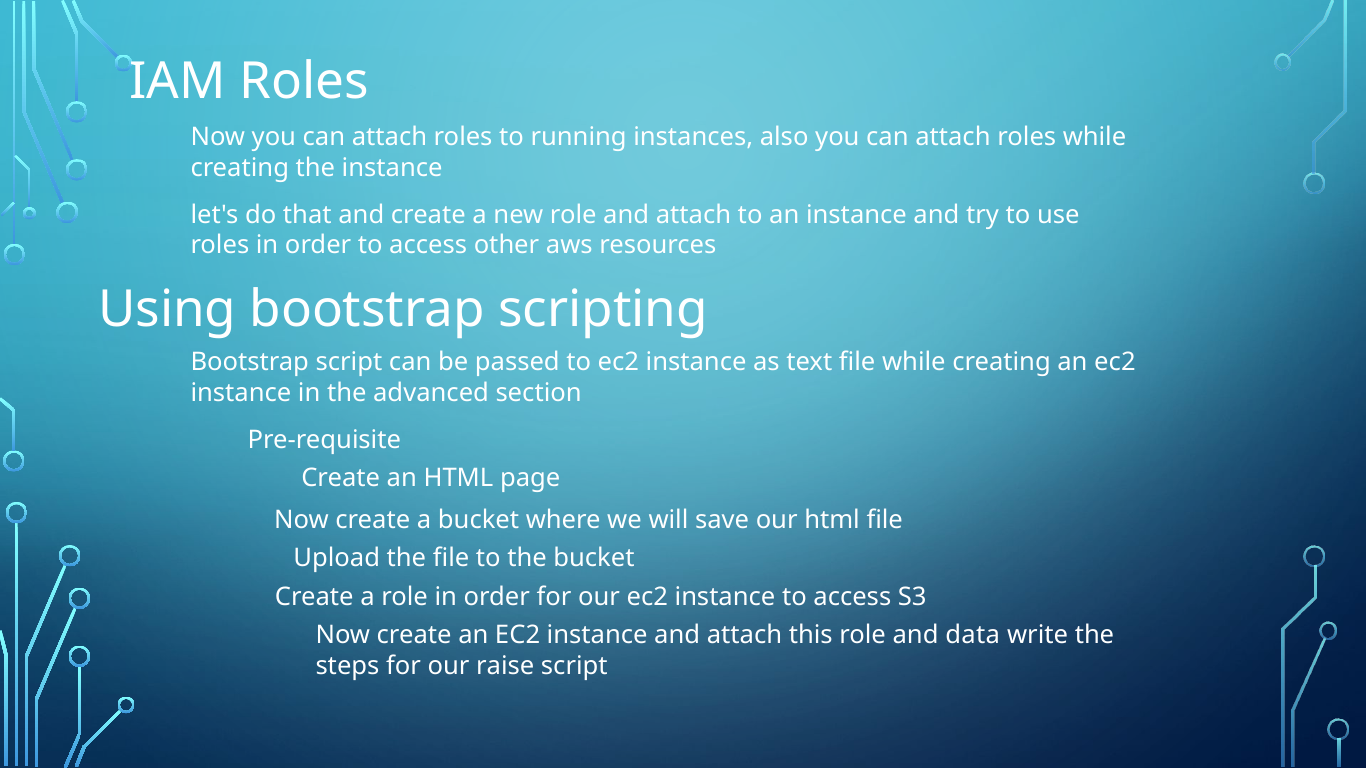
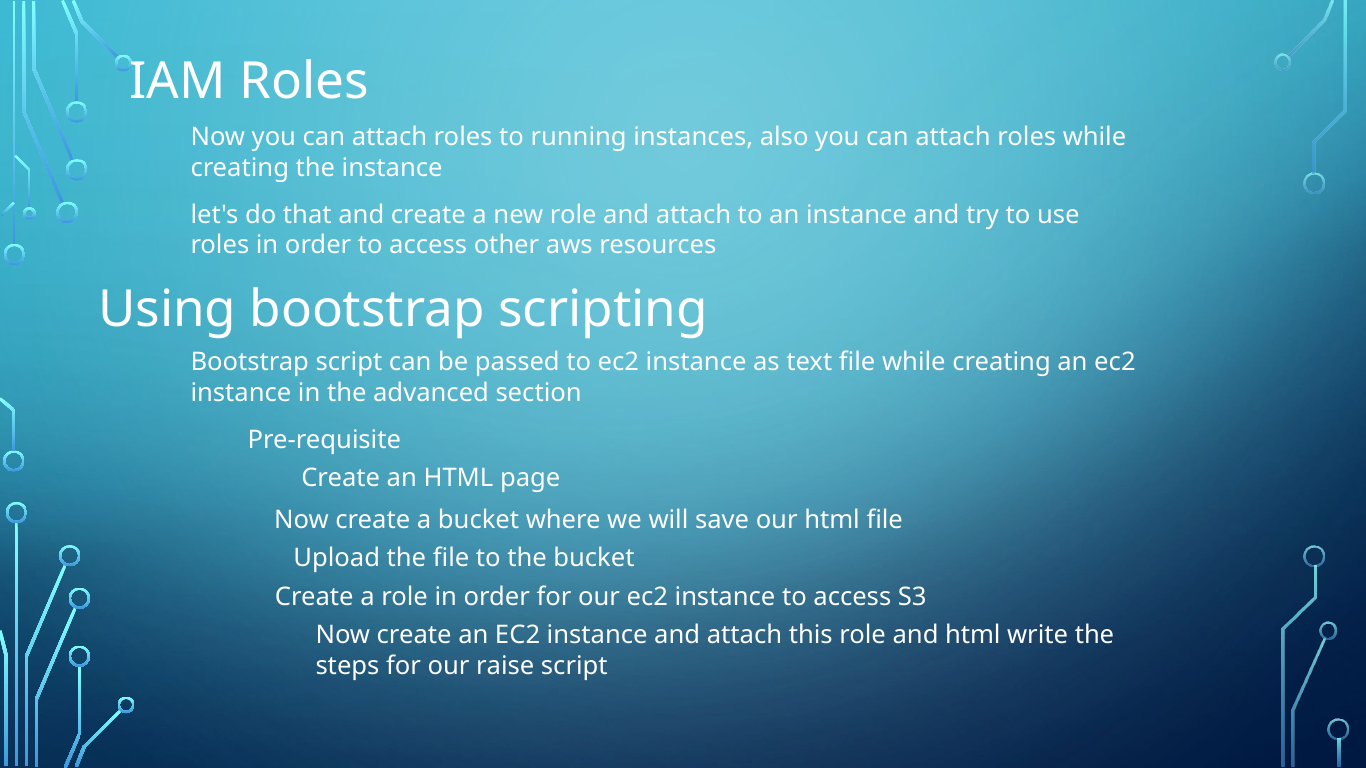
and data: data -> html
